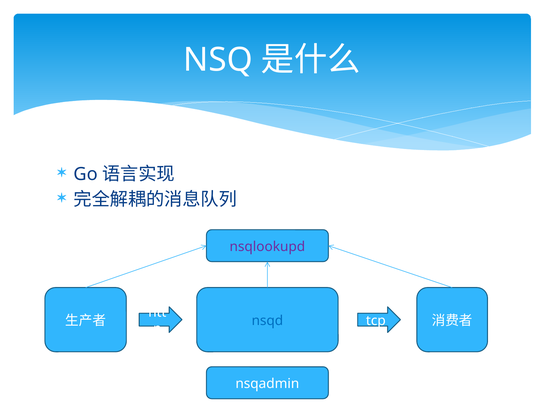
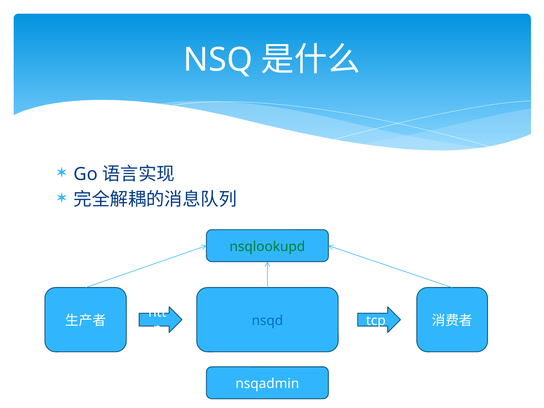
nsqlookupd colour: purple -> green
